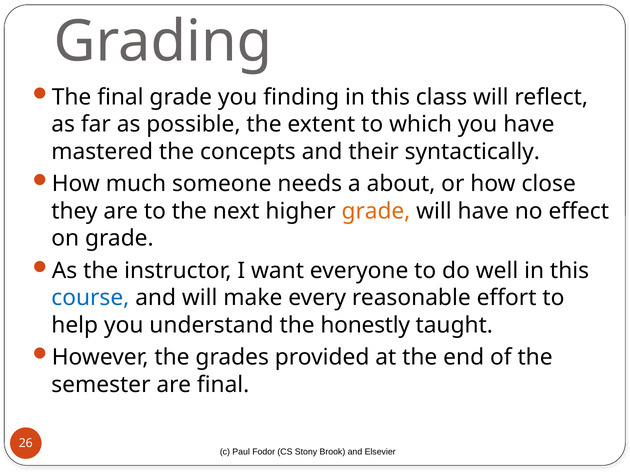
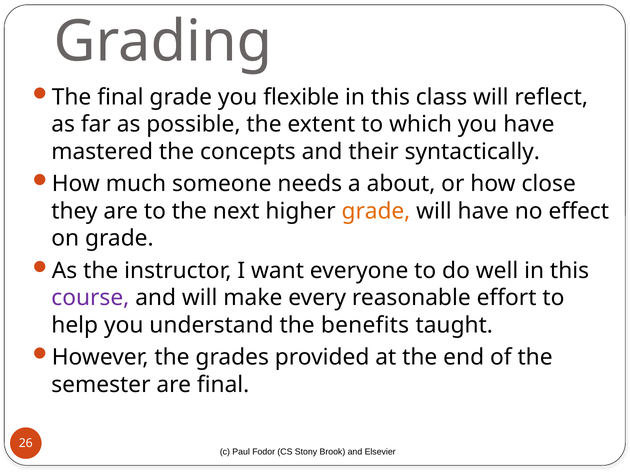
finding: finding -> flexible
course colour: blue -> purple
honestly: honestly -> benefits
